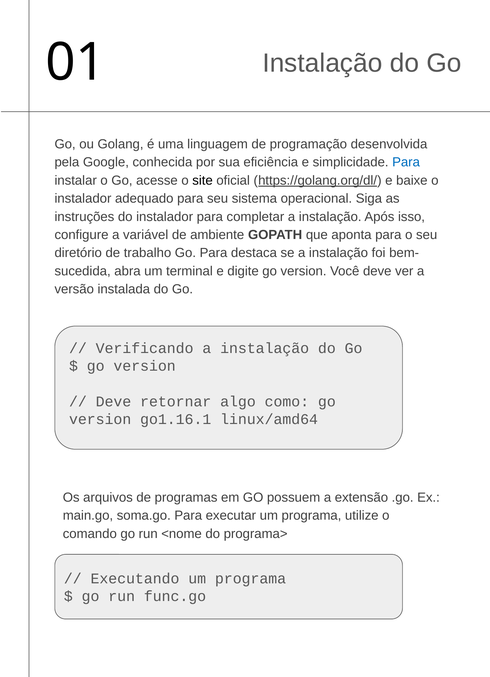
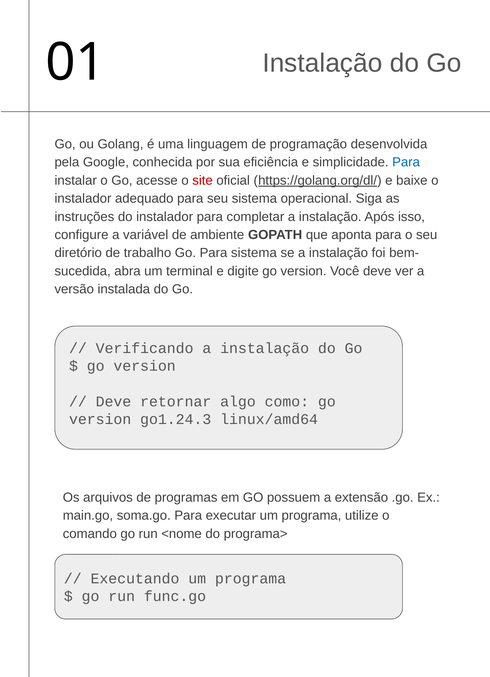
site colour: black -> red
Para destaca: destaca -> sistema
go1.16.1: go1.16.1 -> go1.24.3
